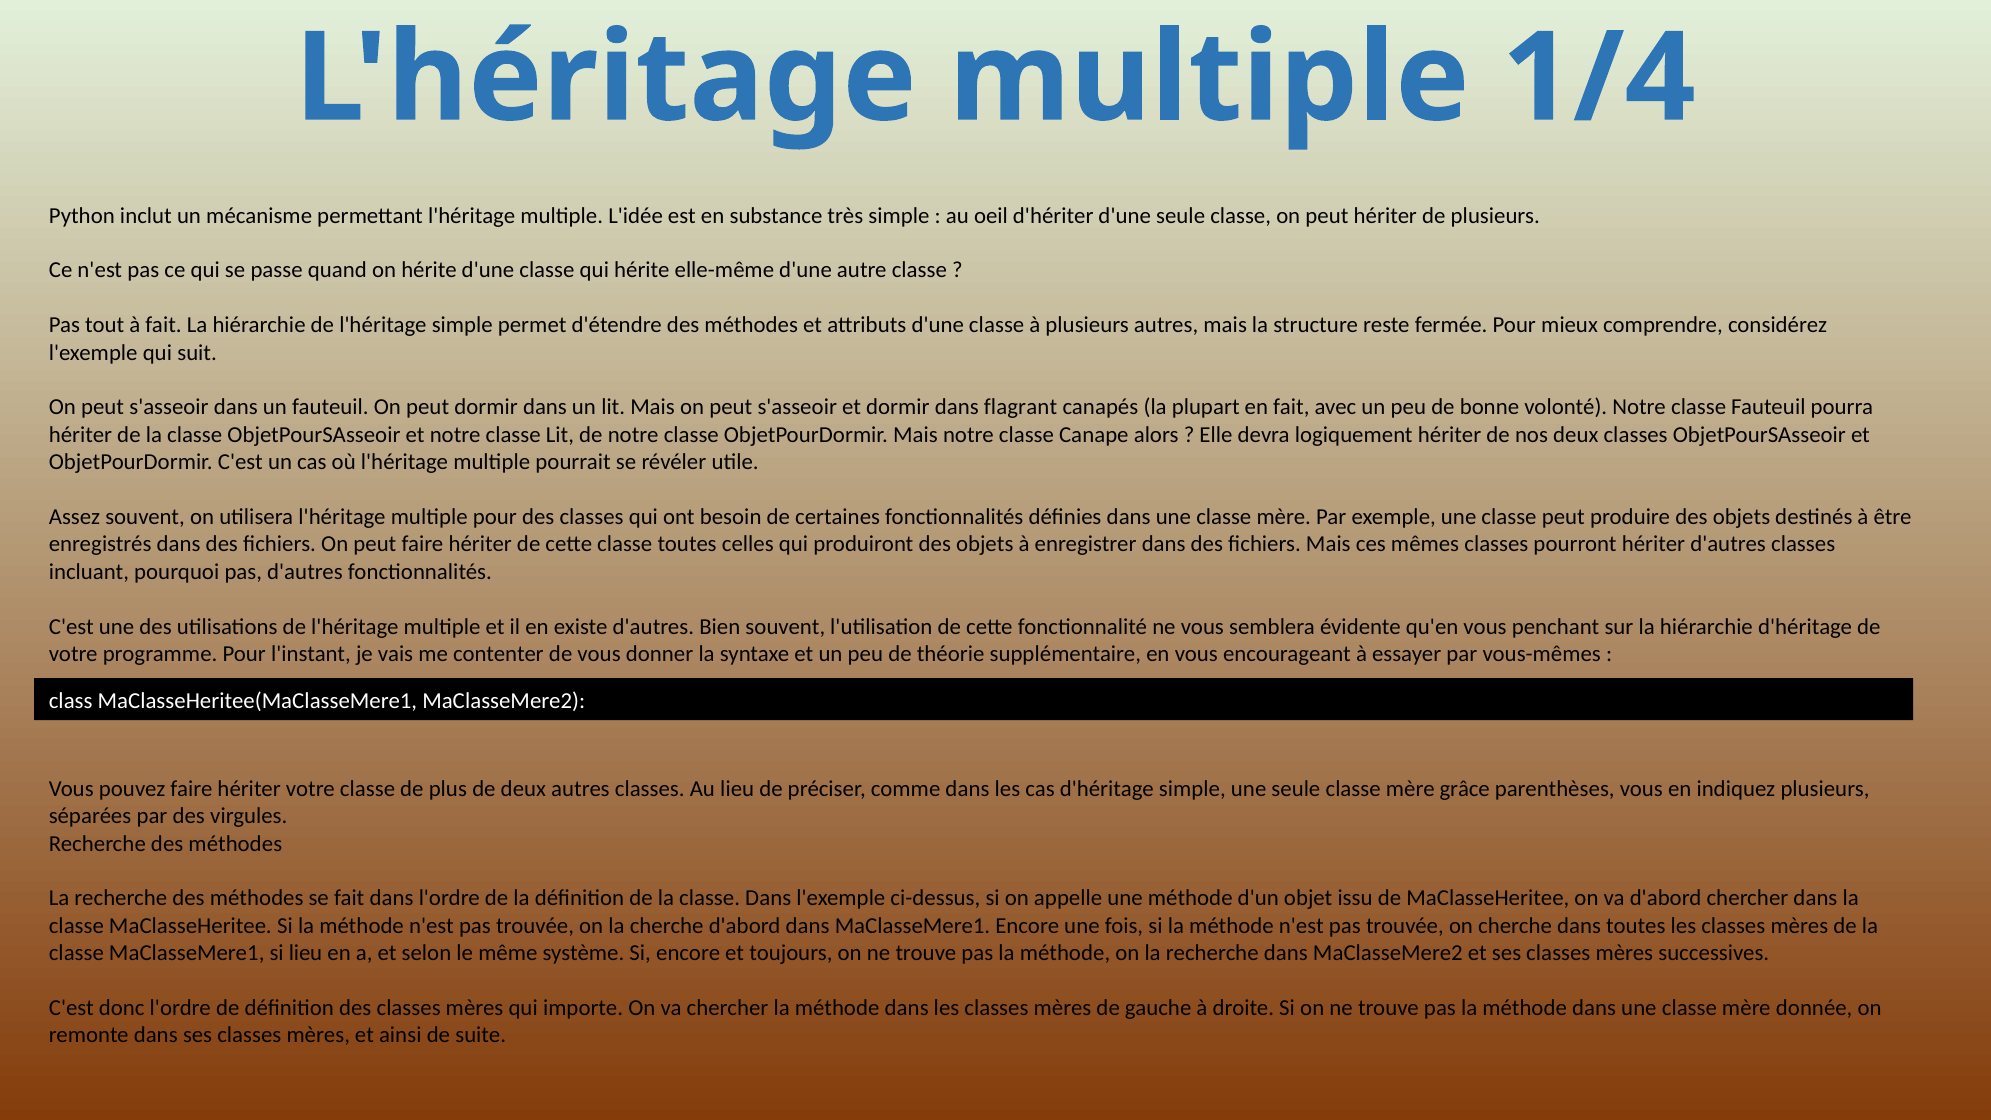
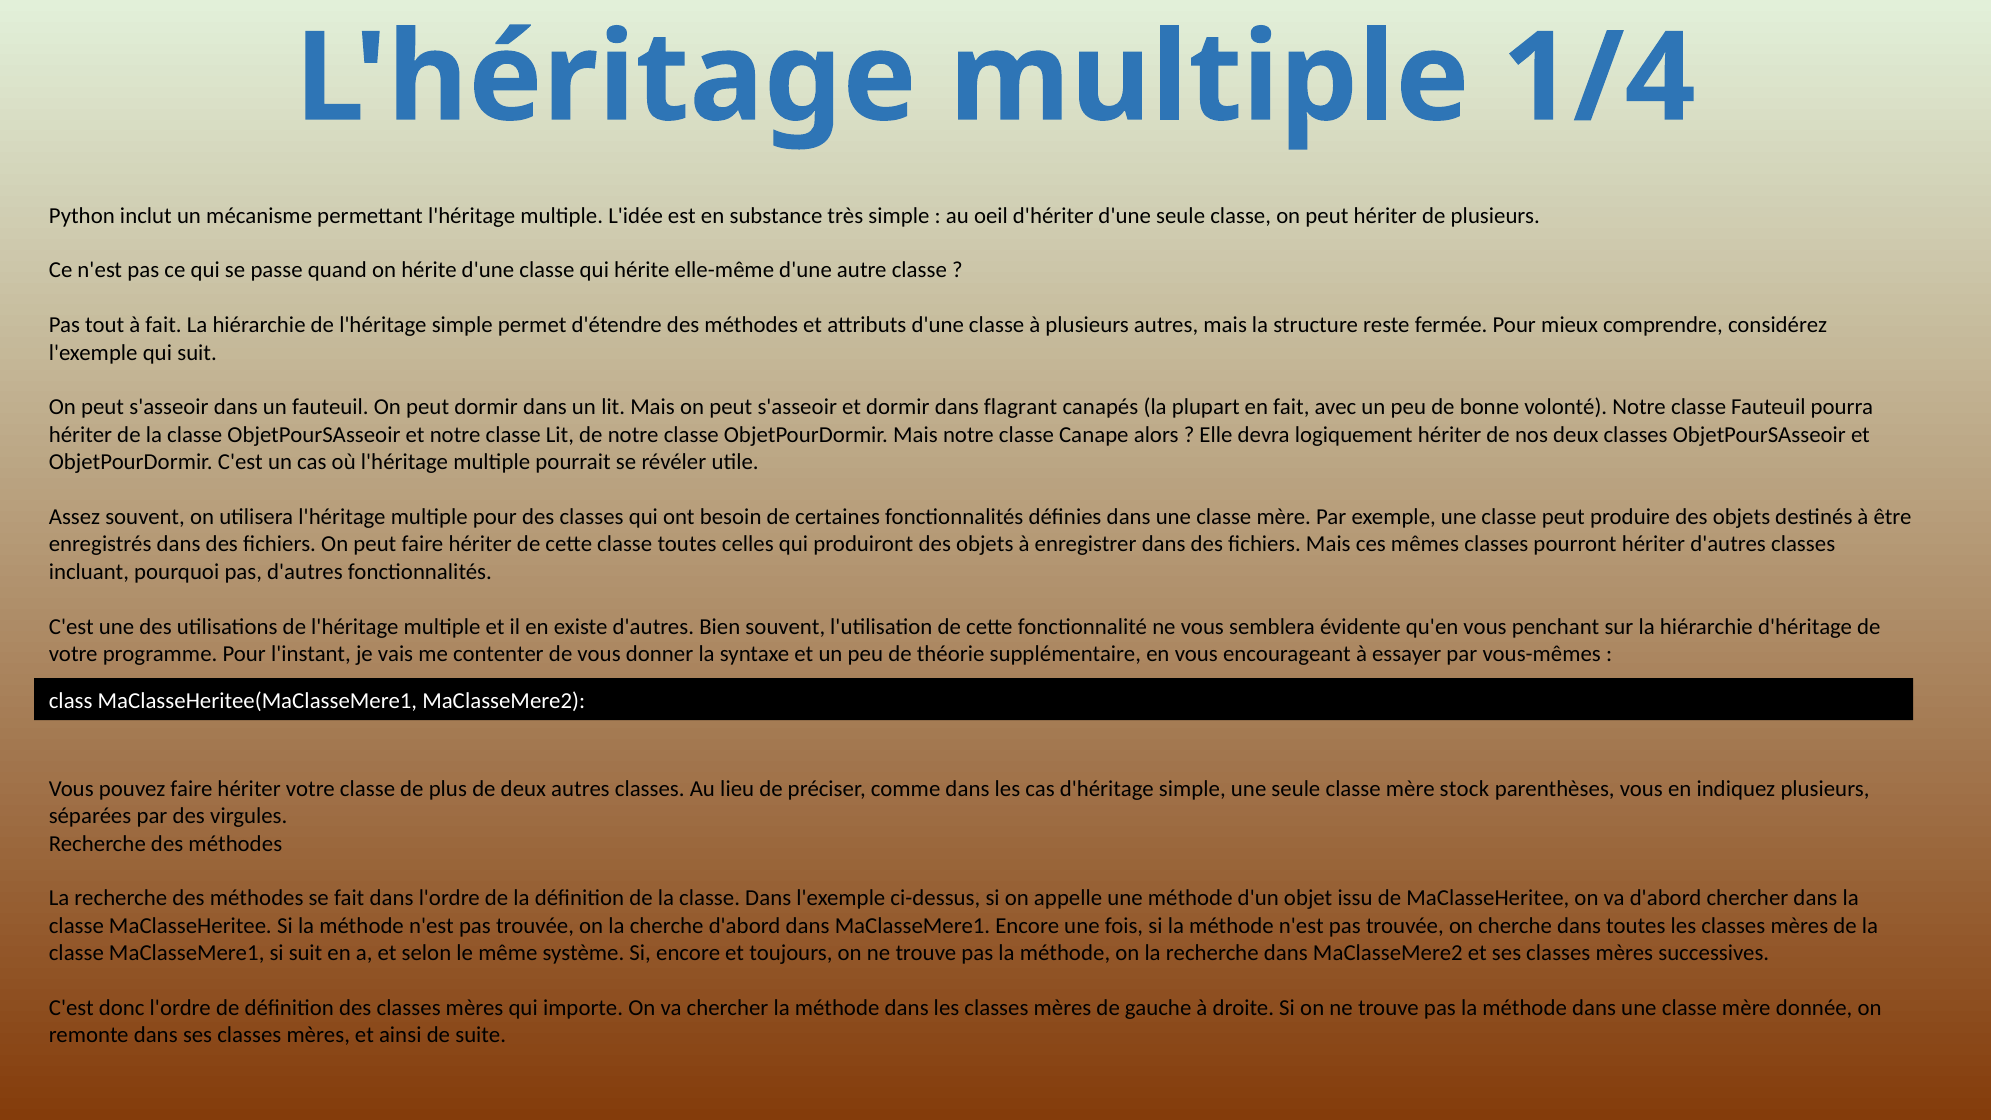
grâce: grâce -> stock
si lieu: lieu -> suit
